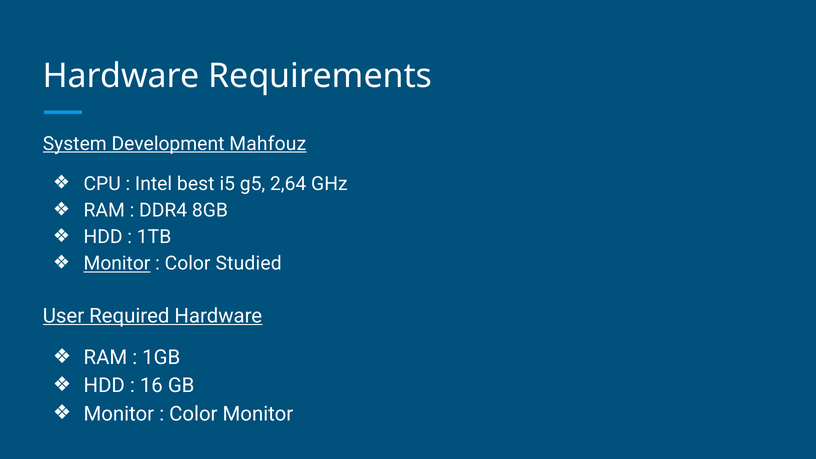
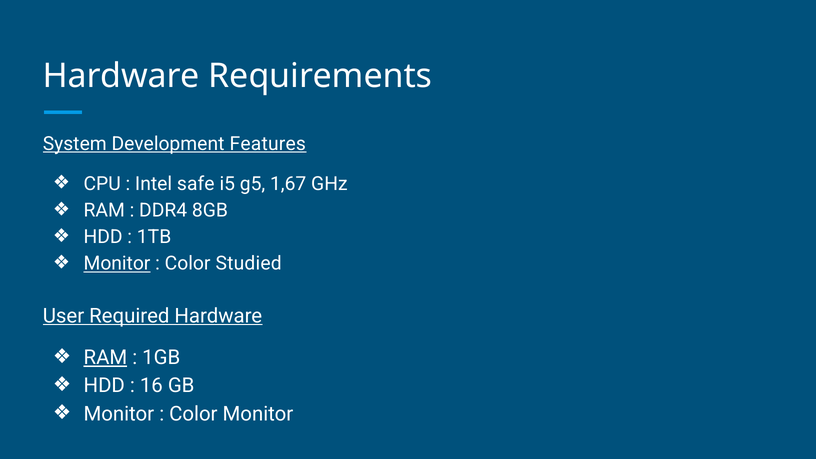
Mahfouz: Mahfouz -> Features
best: best -> safe
2,64: 2,64 -> 1,67
RAM at (105, 358) underline: none -> present
